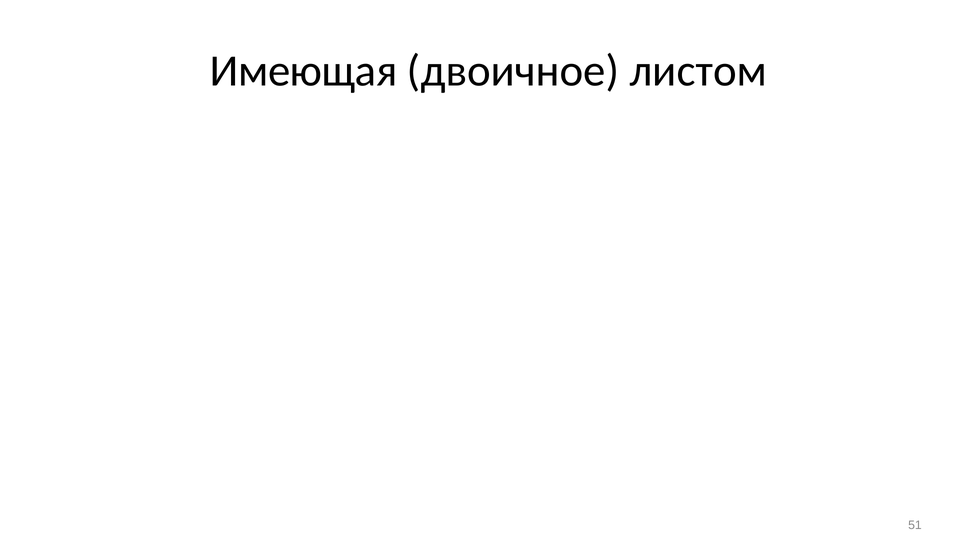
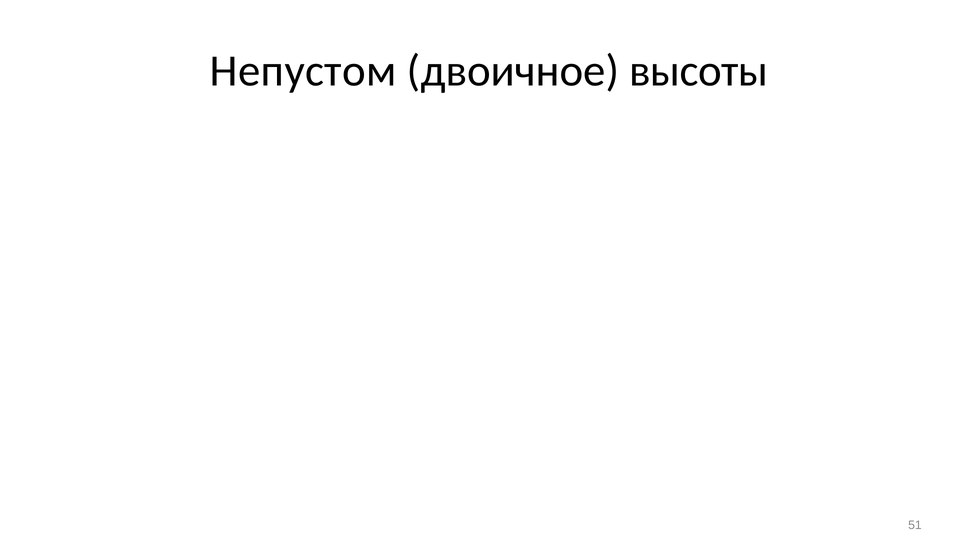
Имеющая: Имеющая -> Непустом
листом: листом -> высоты
